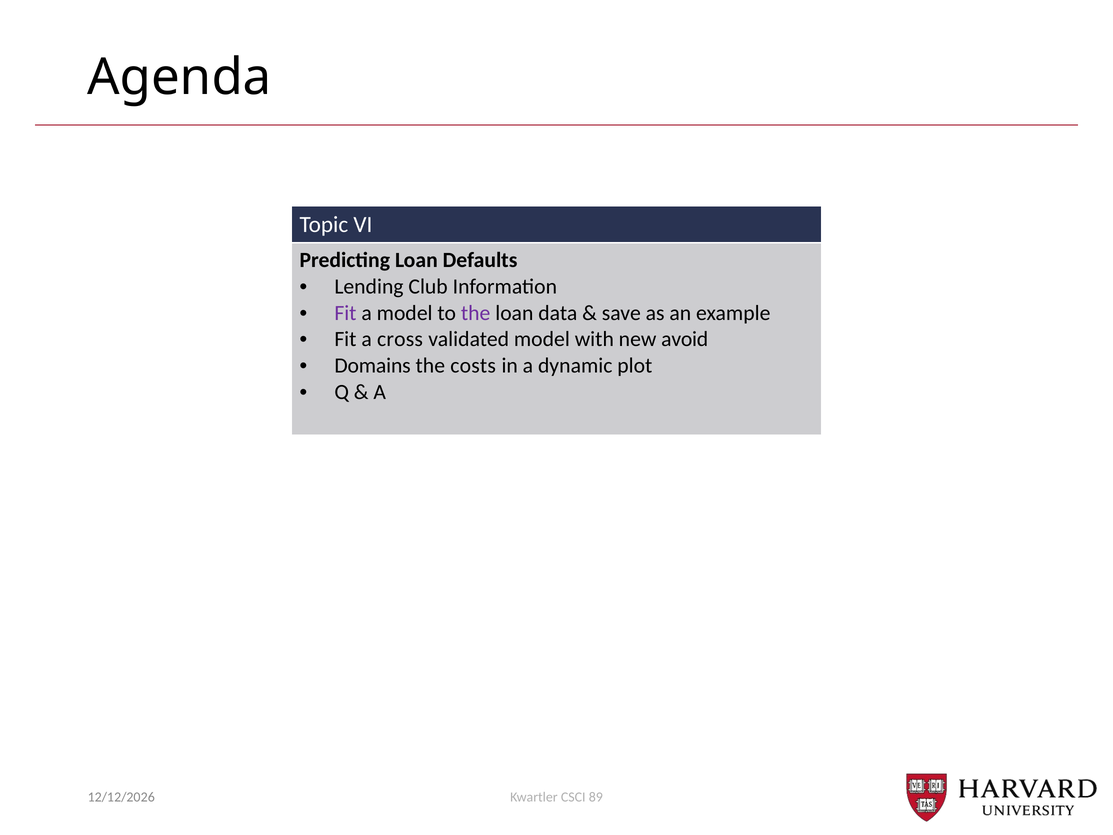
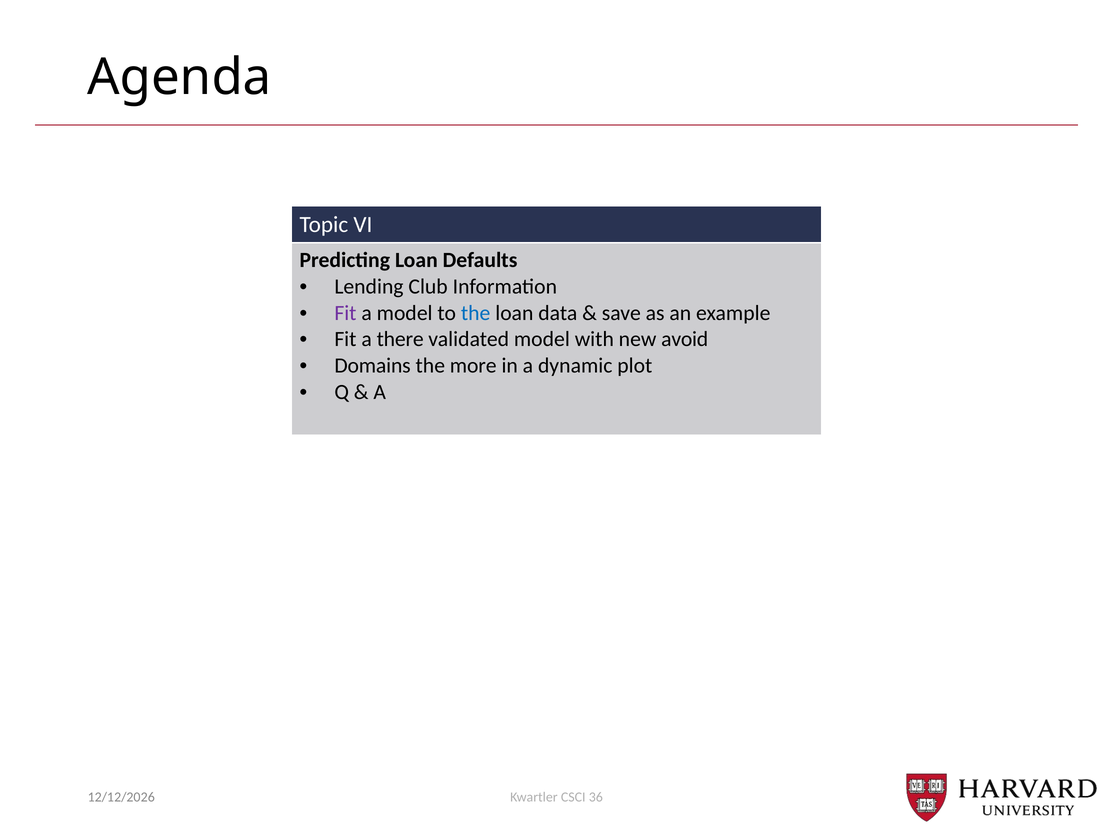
the at (476, 313) colour: purple -> blue
cross: cross -> there
costs: costs -> more
89: 89 -> 36
